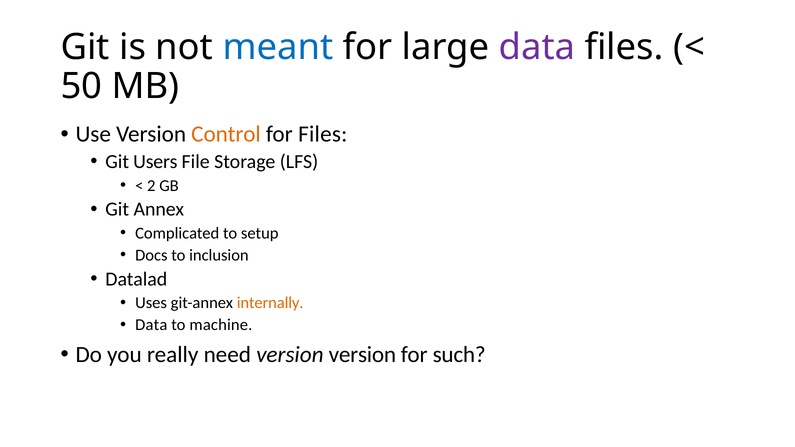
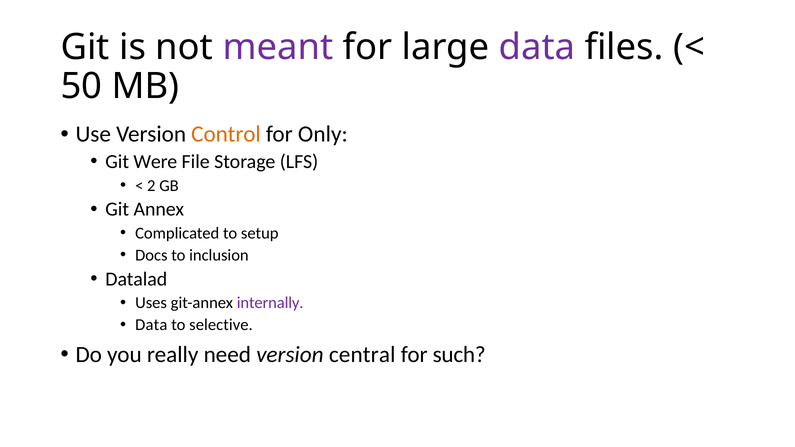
meant colour: blue -> purple
for Files: Files -> Only
Users: Users -> Were
internally colour: orange -> purple
machine: machine -> selective
version version: version -> central
